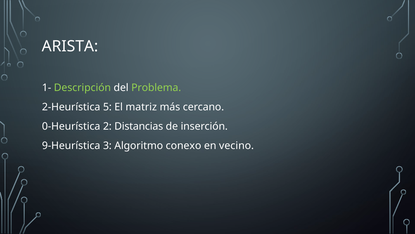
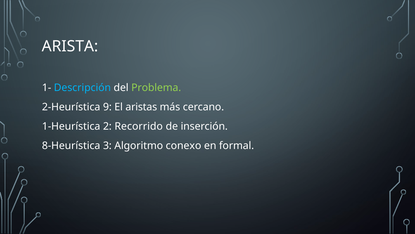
Descripción colour: light green -> light blue
5: 5 -> 9
matriz: matriz -> aristas
0-Heurística: 0-Heurística -> 1-Heurística
Distancias: Distancias -> Recorrido
9-Heurística: 9-Heurística -> 8-Heurística
vecino: vecino -> formal
